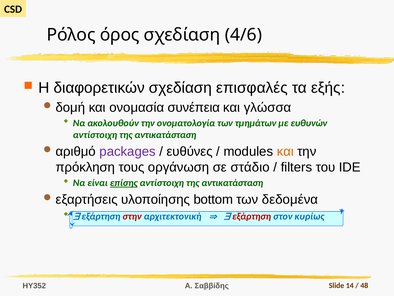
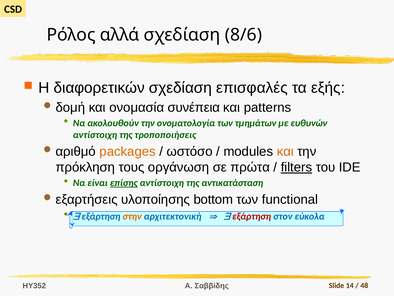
όρος: όρος -> αλλά
4/6: 4/6 -> 8/6
γλώσσα: γλώσσα -> patterns
αντικατάσταση at (165, 135): αντικατάσταση -> τροποποιήσεις
packages colour: purple -> orange
ευθύνες: ευθύνες -> ωστόσο
στάδιο: στάδιο -> πρώτα
filters underline: none -> present
δεδομένα: δεδομένα -> functional
στην colour: red -> orange
κυρίως: κυρίως -> εύκολα
